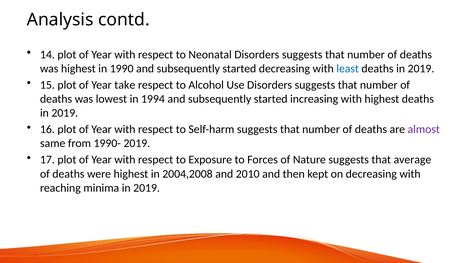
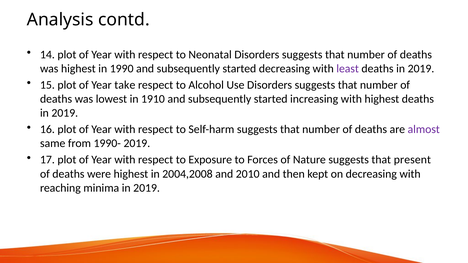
least colour: blue -> purple
1994: 1994 -> 1910
average: average -> present
